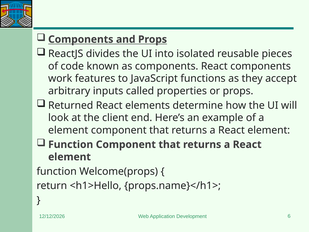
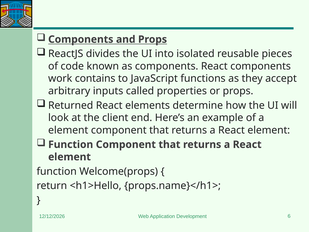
features: features -> contains
